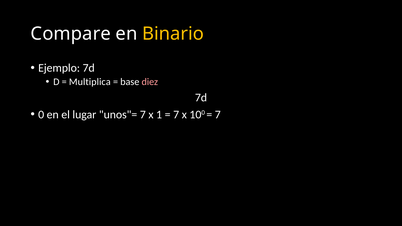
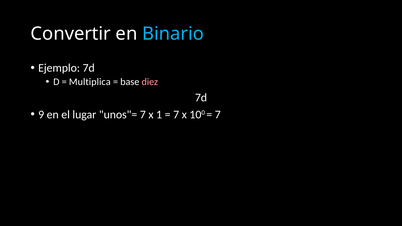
Compare: Compare -> Convertir
Binario colour: yellow -> light blue
0: 0 -> 9
